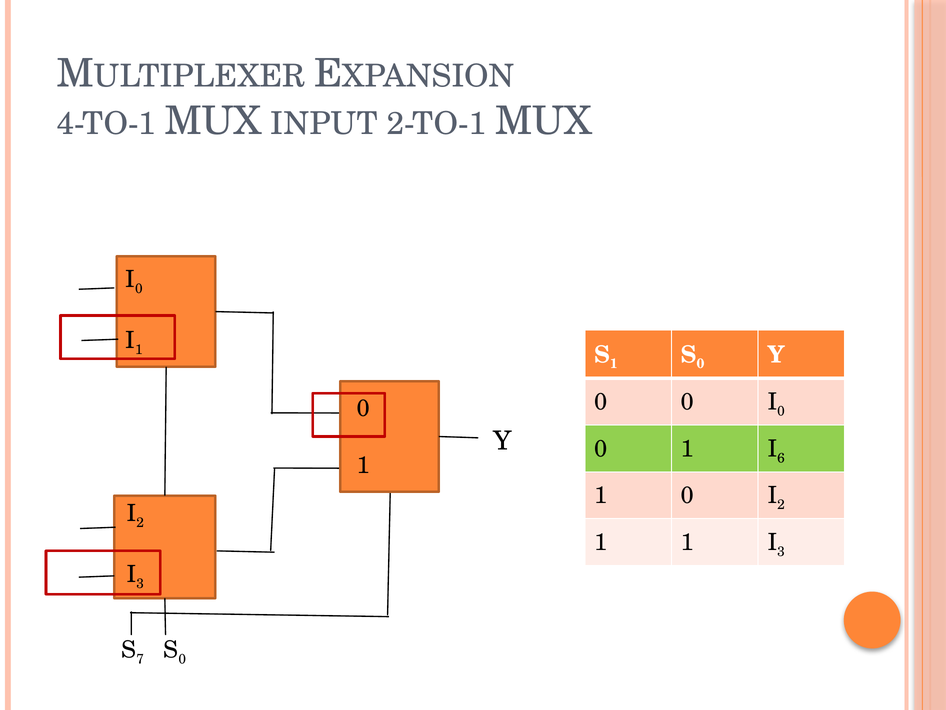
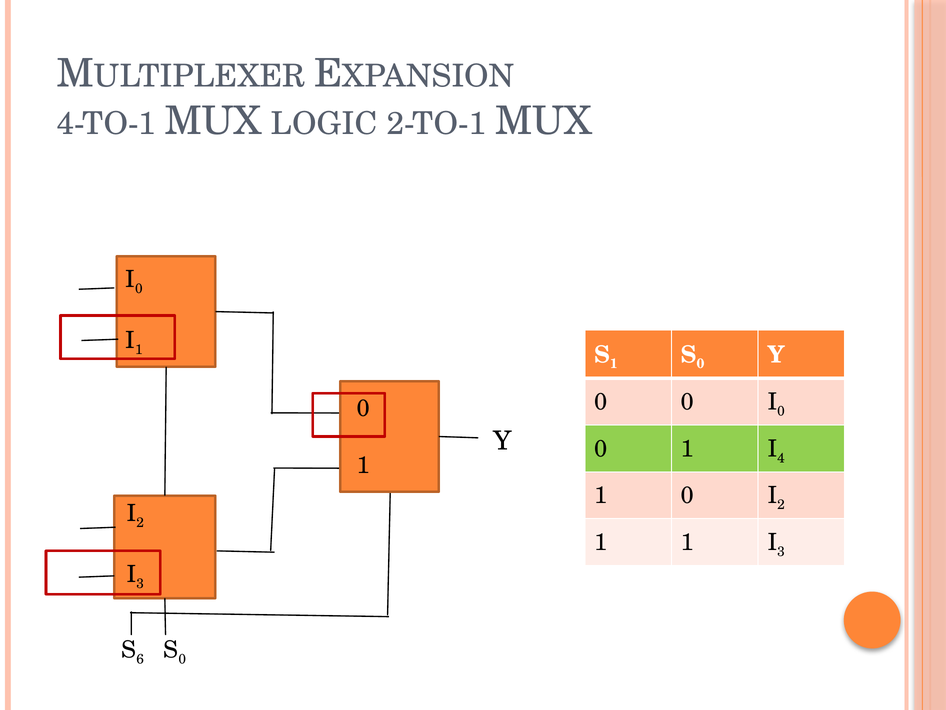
INPUT: INPUT -> LOGIC
6: 6 -> 4
7: 7 -> 6
